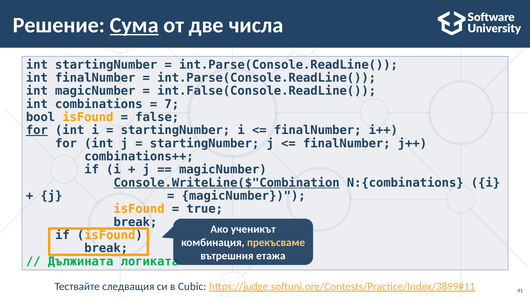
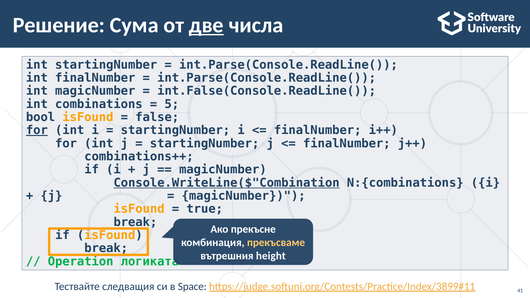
Сума underline: present -> none
две underline: none -> present
7: 7 -> 5
ученикът: ученикът -> прекъсне
етажа: етажа -> height
Дължината: Дължината -> Operation
Cubic: Cubic -> Space
